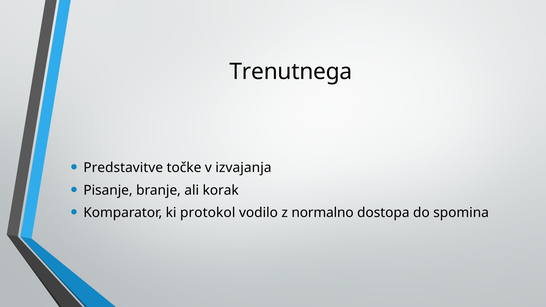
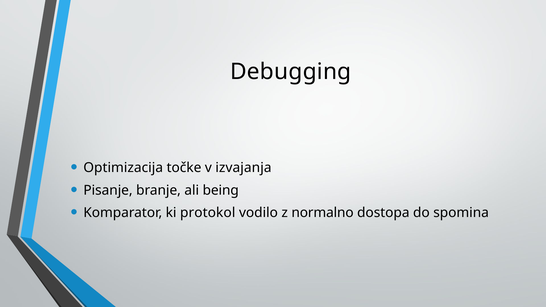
Trenutnega: Trenutnega -> Debugging
Predstavitve: Predstavitve -> Optimizacija
korak: korak -> being
